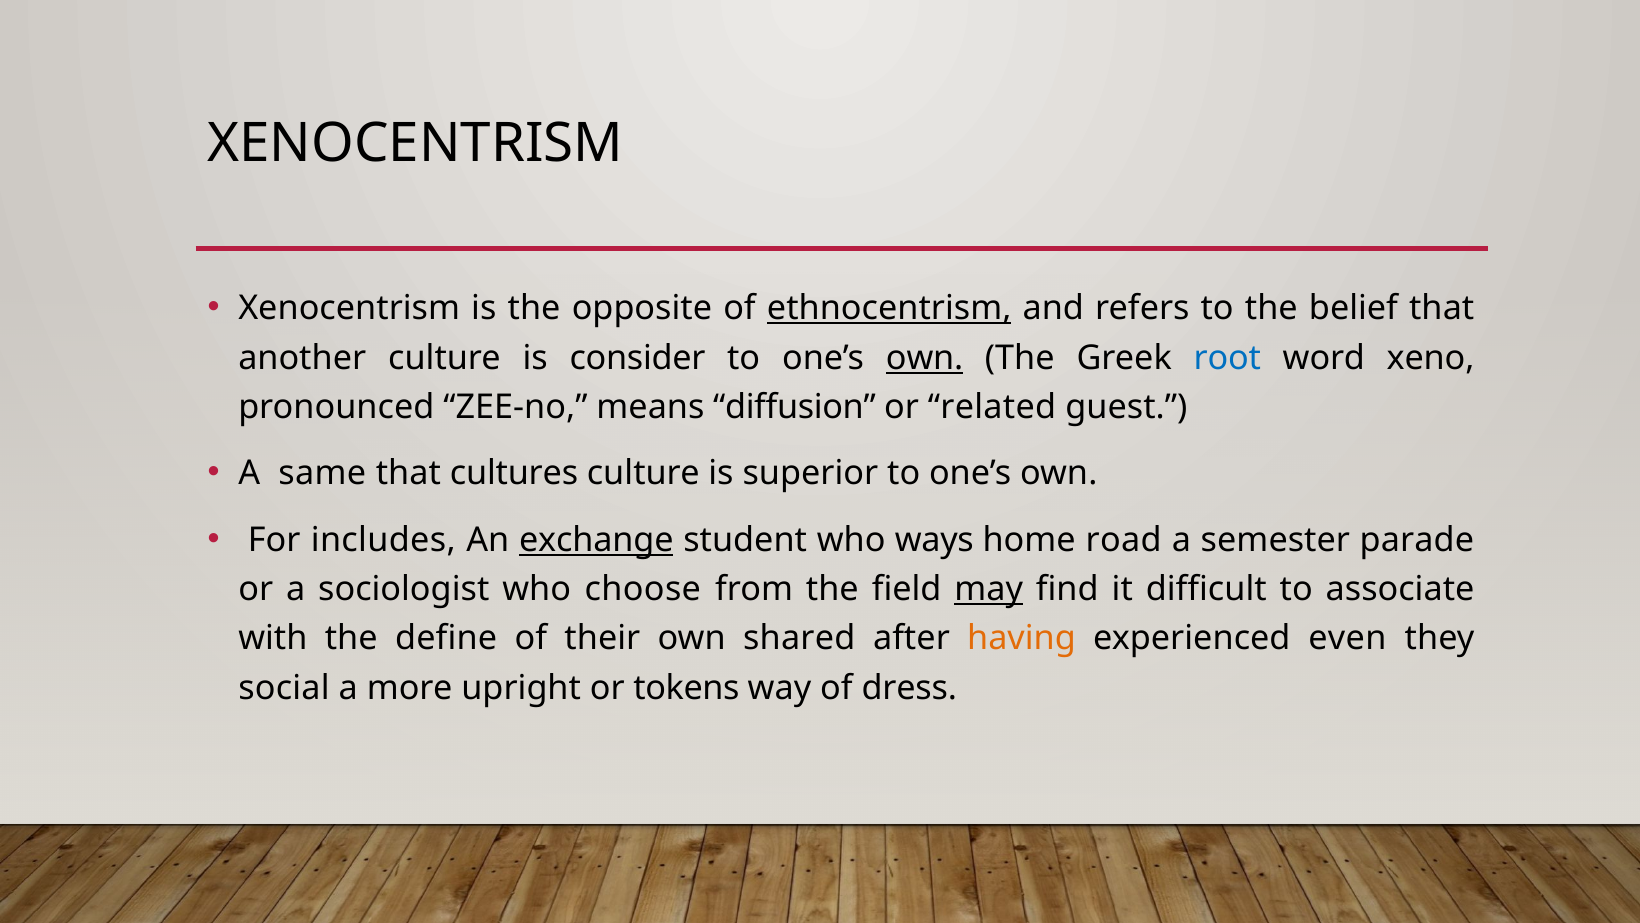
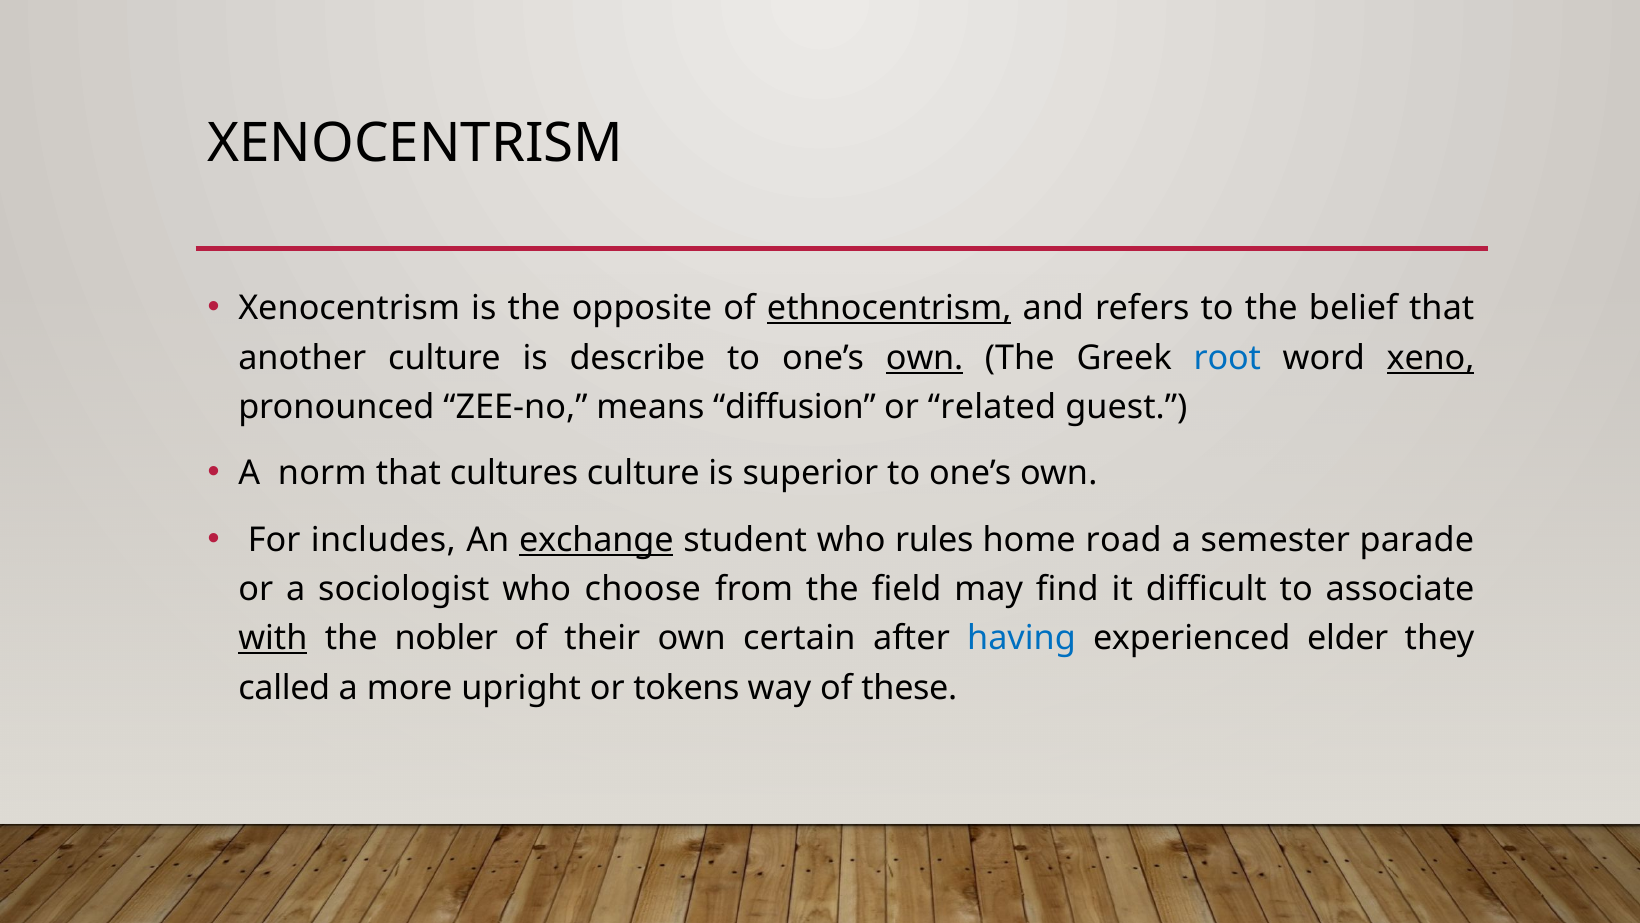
consider: consider -> describe
xeno underline: none -> present
same: same -> norm
ways: ways -> rules
may underline: present -> none
with underline: none -> present
define: define -> nobler
shared: shared -> certain
having colour: orange -> blue
even: even -> elder
social: social -> called
dress: dress -> these
